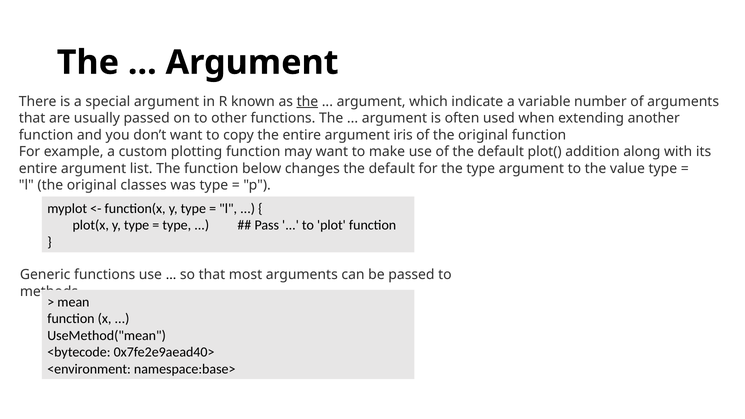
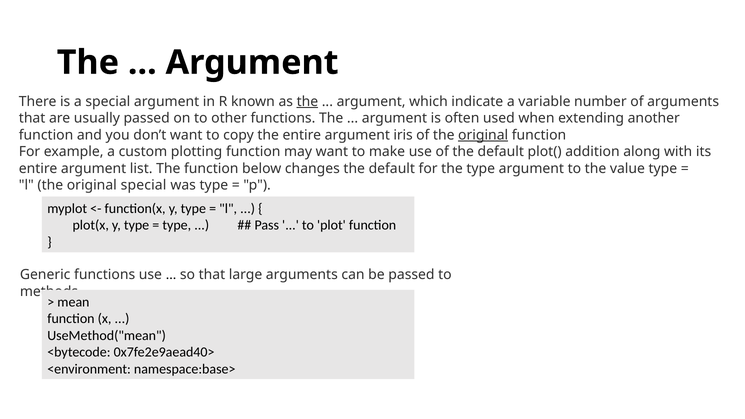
original at (483, 135) underline: none -> present
original classes: classes -> special
most: most -> large
